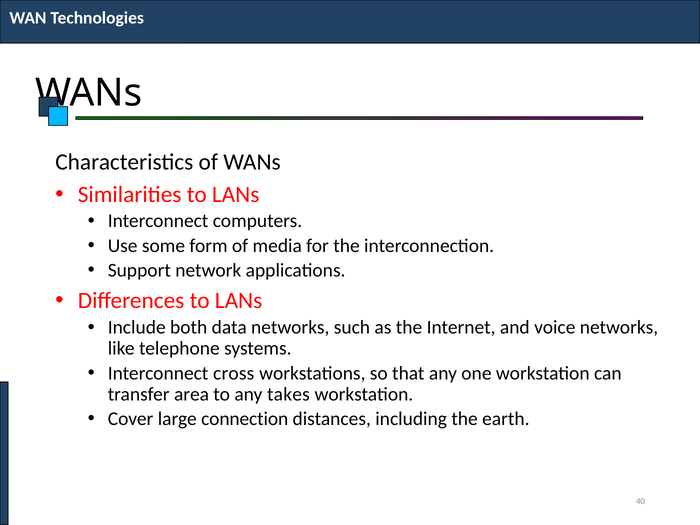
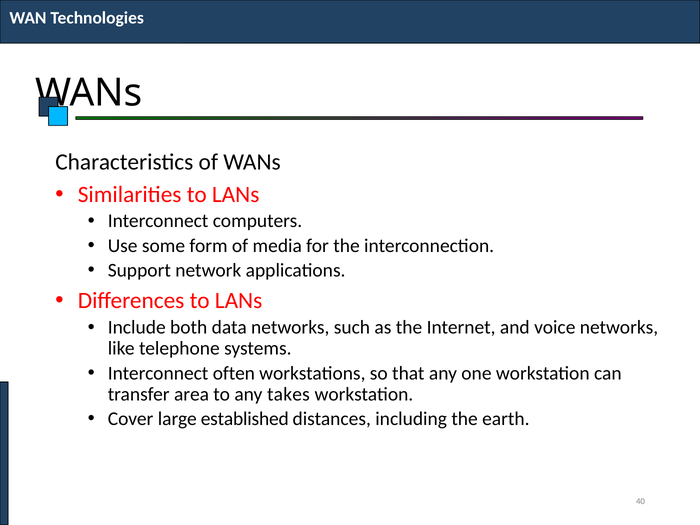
cross: cross -> often
connection: connection -> established
